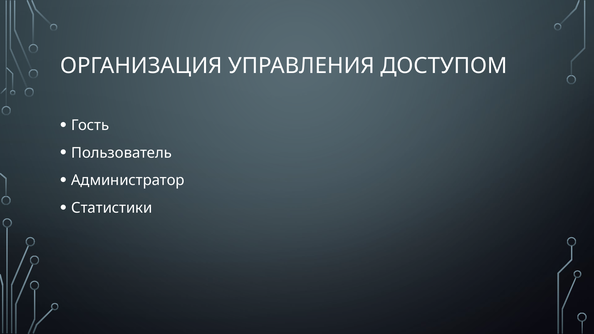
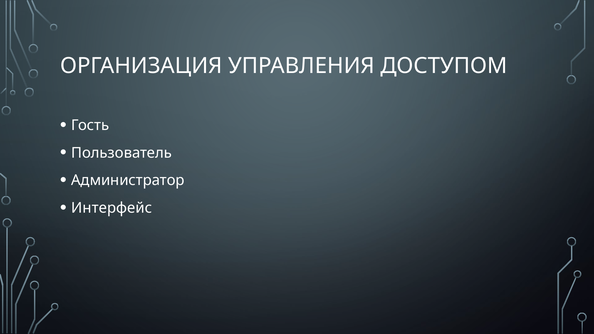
Статистики: Статистики -> Интерфейс
